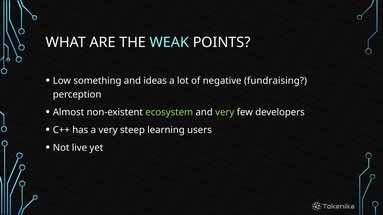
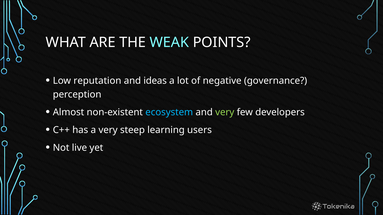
something: something -> reputation
fundraising: fundraising -> governance
ecosystem colour: light green -> light blue
